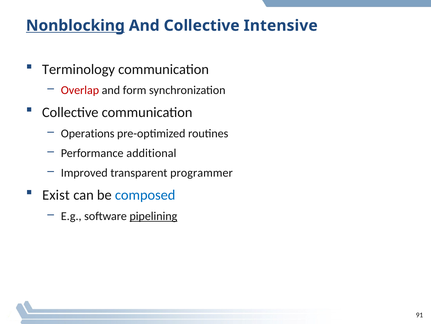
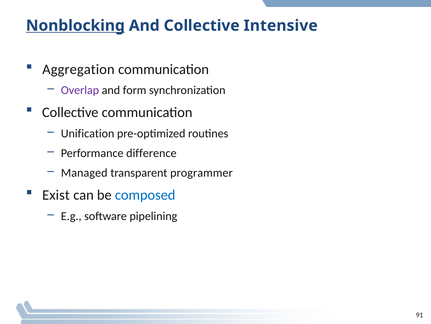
Terminology: Terminology -> Aggregation
Overlap colour: red -> purple
Operations: Operations -> Unification
additional: additional -> difference
Improved: Improved -> Managed
pipelining underline: present -> none
